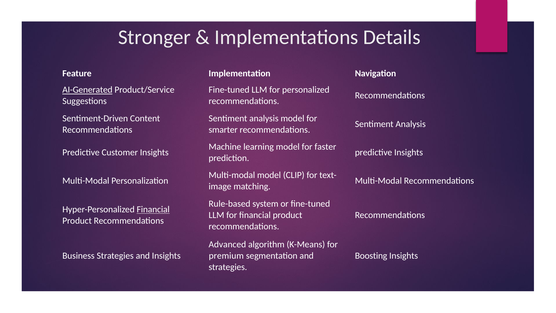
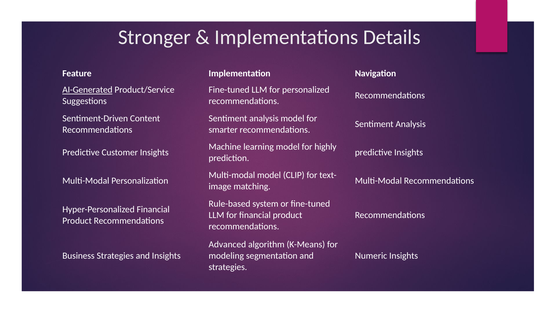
faster: faster -> highly
Financial at (153, 209) underline: present -> none
premium: premium -> modeling
Boosting: Boosting -> Numeric
